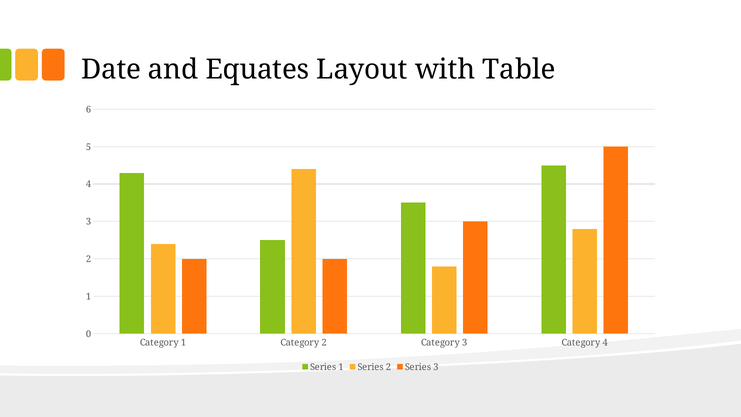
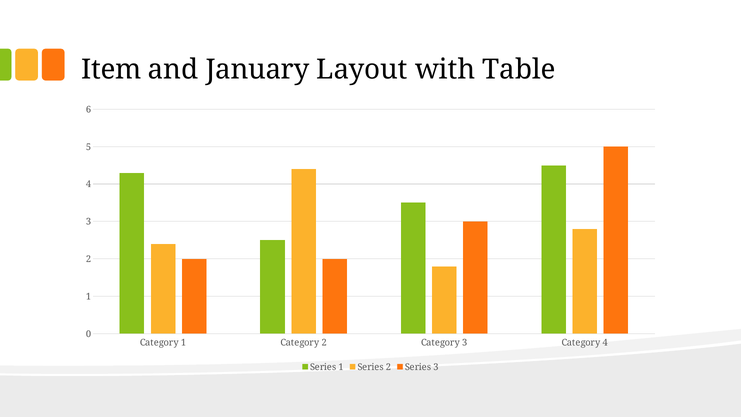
Date: Date -> Item
Equates: Equates -> January
